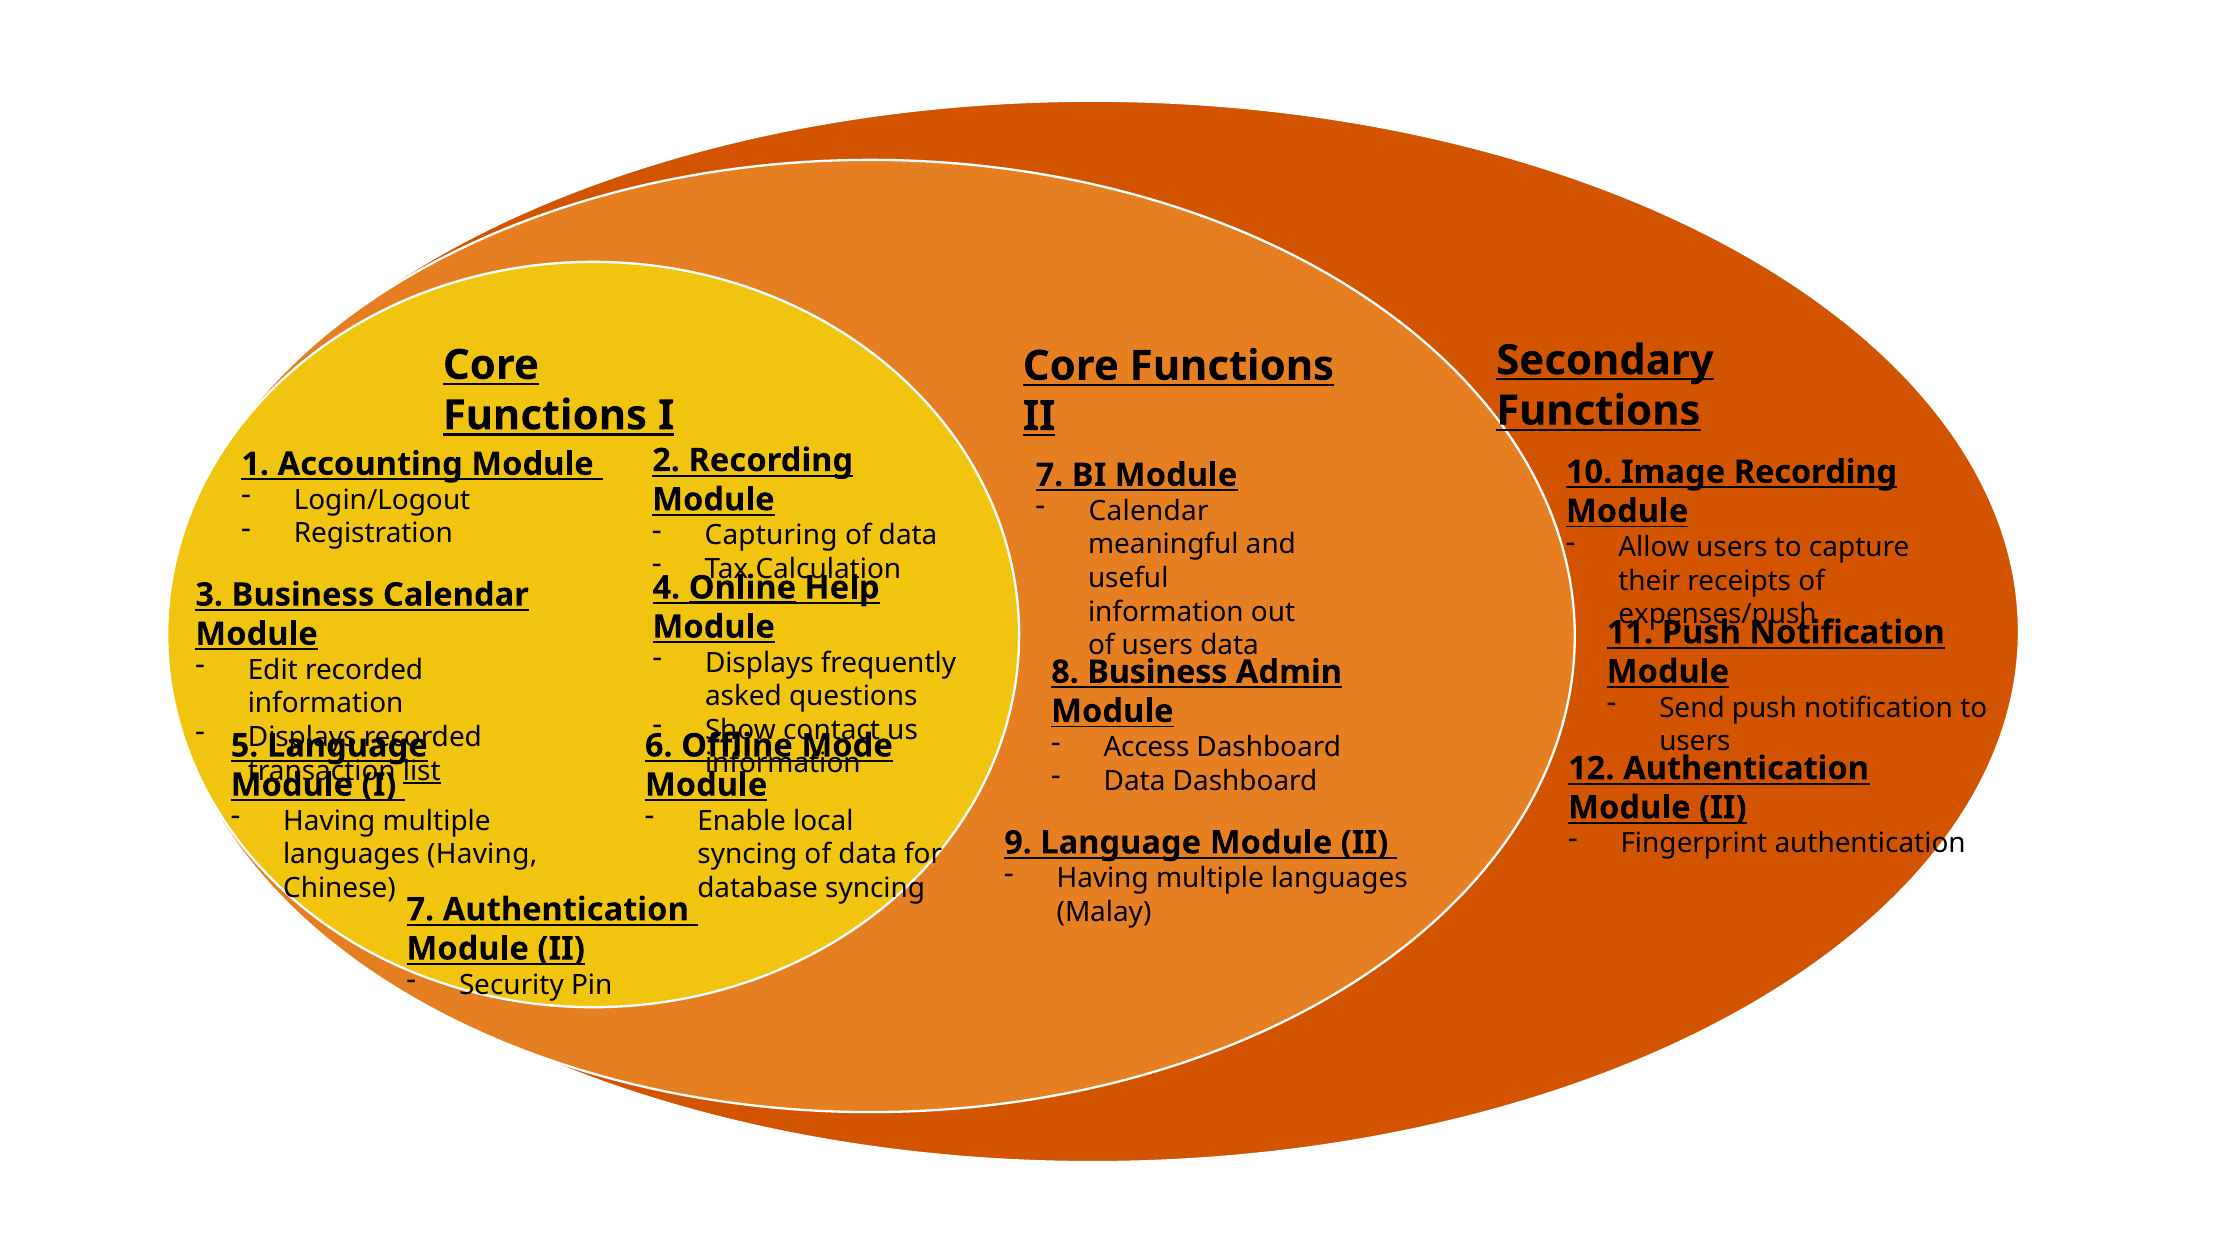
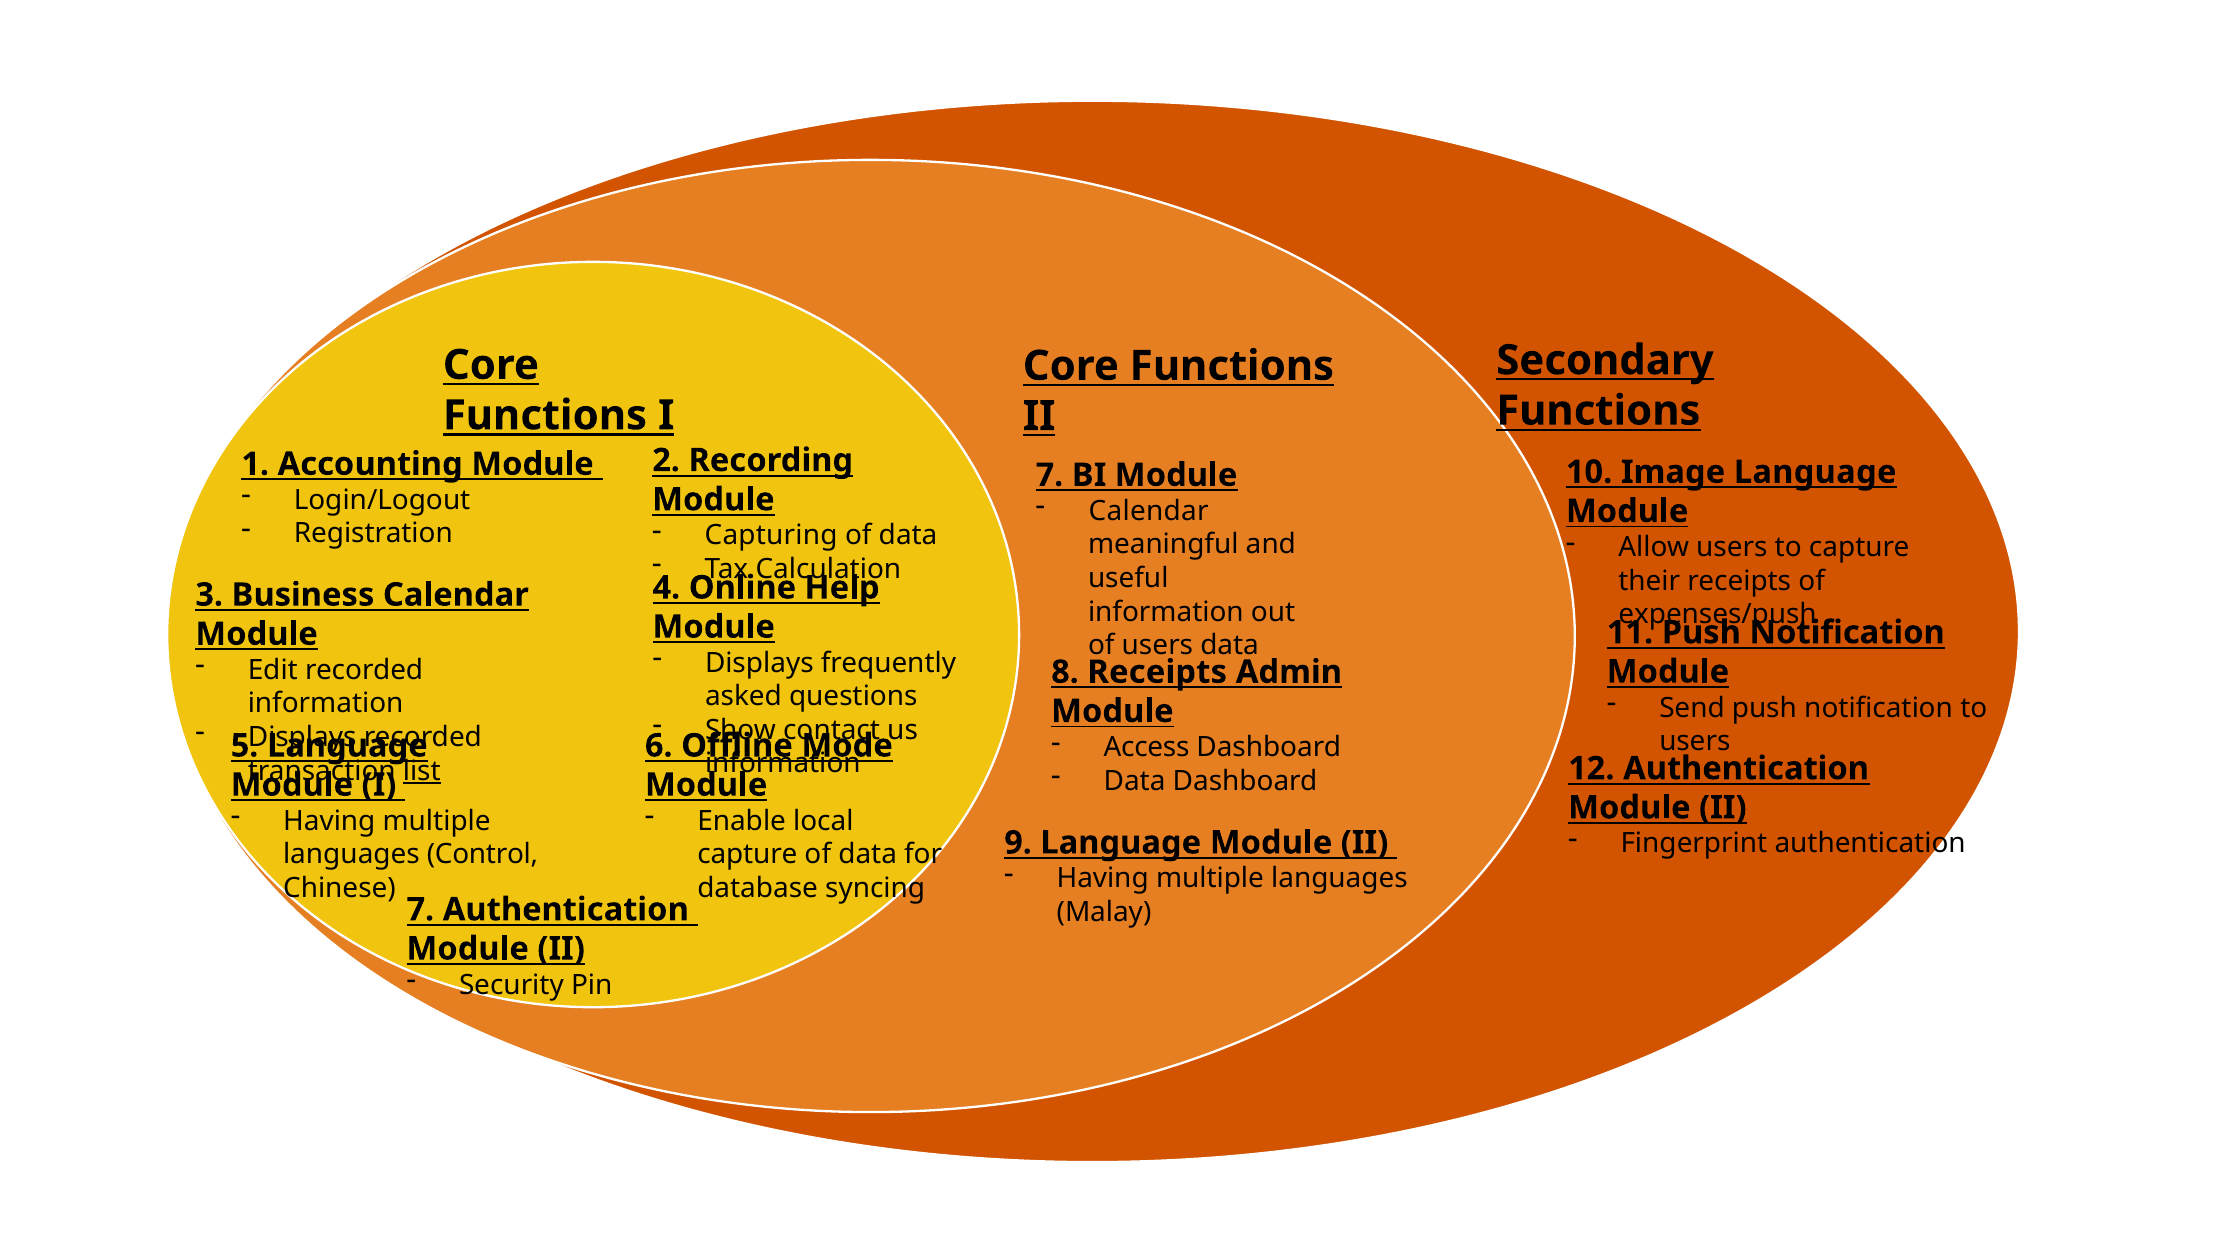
Image Recording: Recording -> Language
Online underline: present -> none
8 Business: Business -> Receipts
languages Having: Having -> Control
syncing at (747, 854): syncing -> capture
